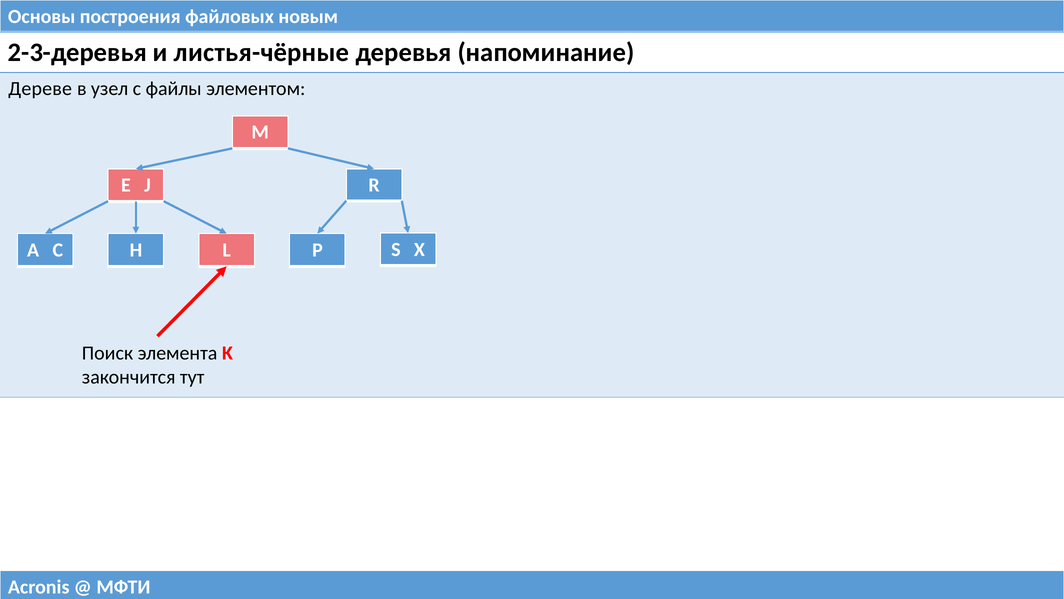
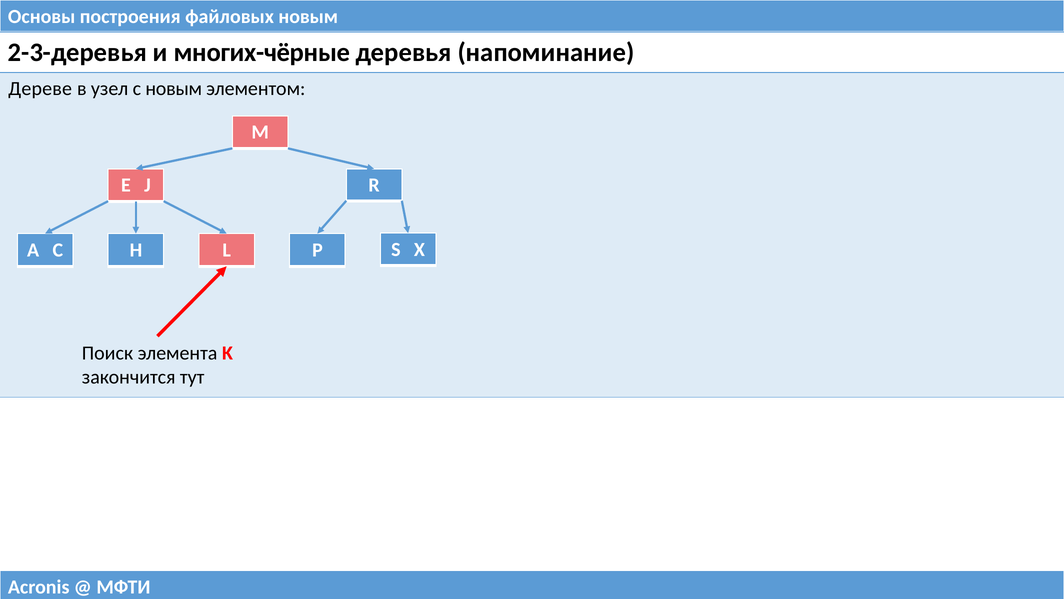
листья-чёрные: листья-чёрные -> многих-чёрные
с файлы: файлы -> новым
